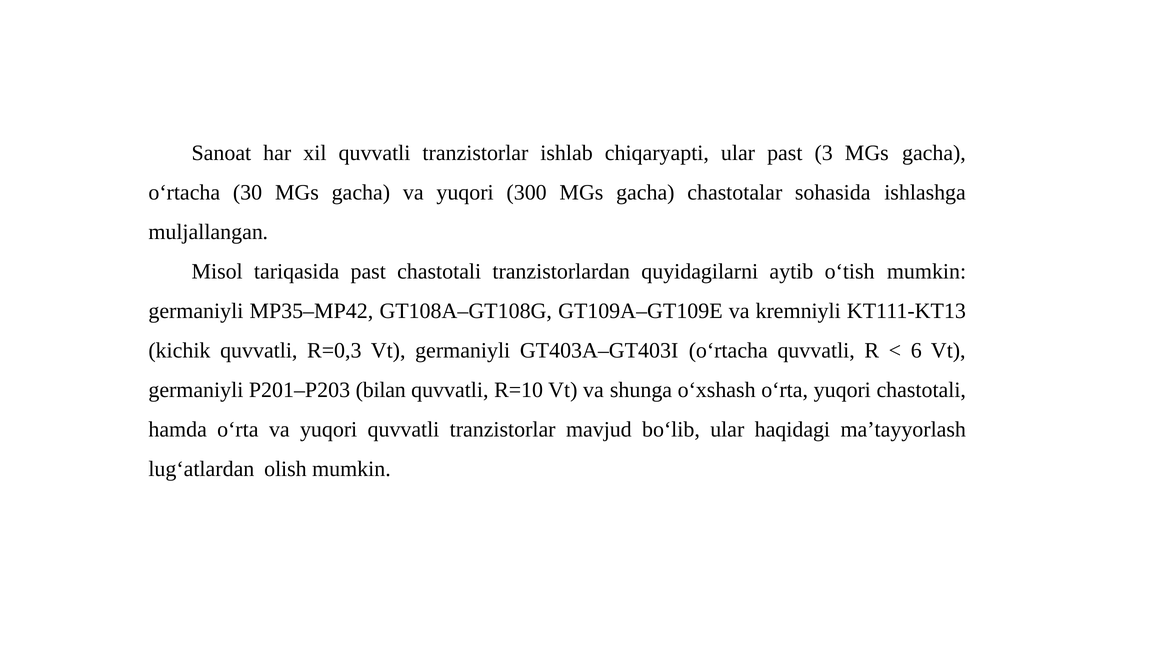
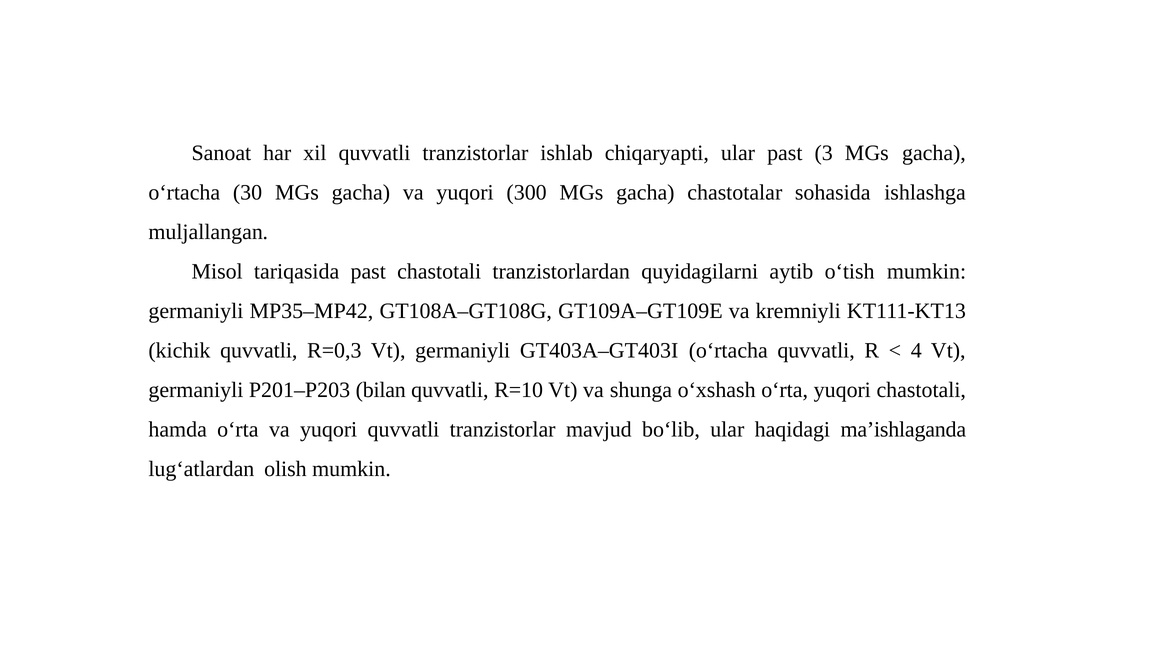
6: 6 -> 4
ma’tayyorlash: ma’tayyorlash -> ma’ishlaganda
